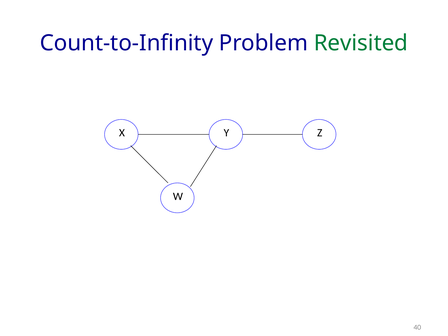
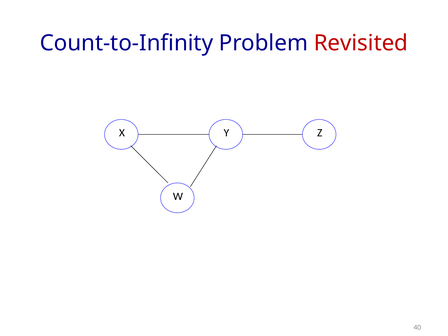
Revisited colour: green -> red
